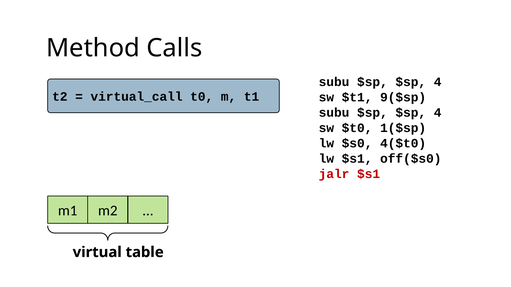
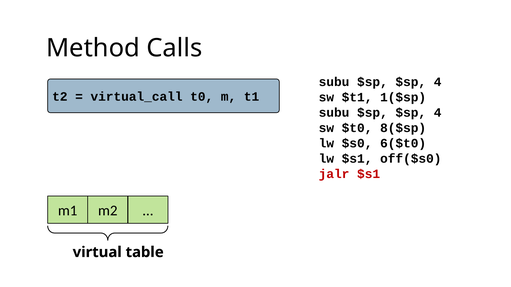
9($sp: 9($sp -> 1($sp
1($sp: 1($sp -> 8($sp
4($t0: 4($t0 -> 6($t0
